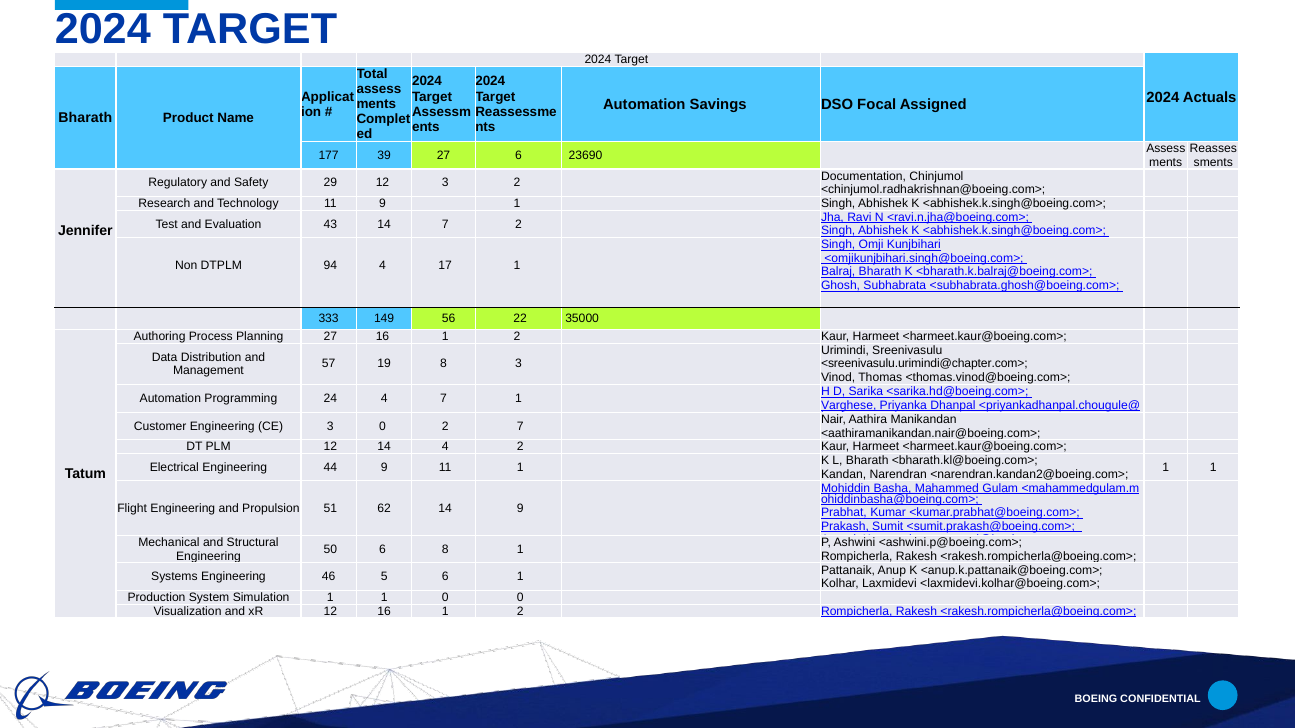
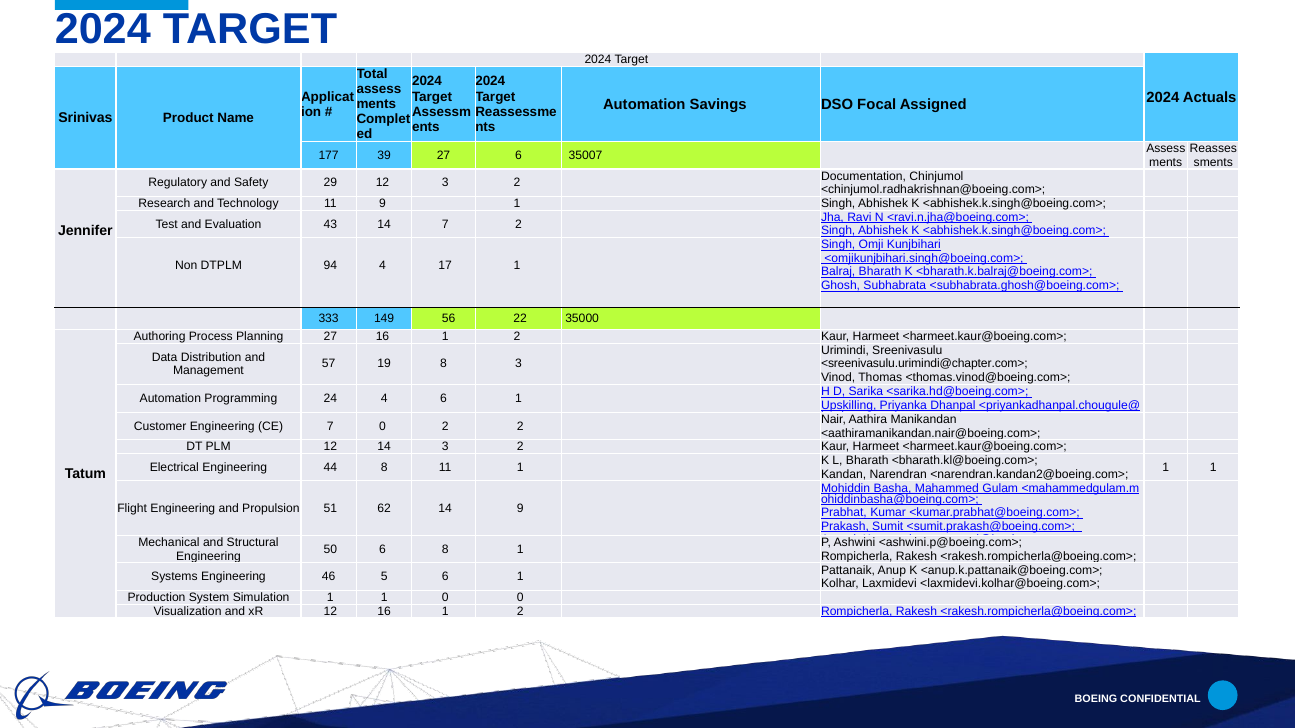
Bharath at (85, 118): Bharath -> Srinivas
23690: 23690 -> 35007
4 7: 7 -> 6
Varghese: Varghese -> Upskilling
CE 3: 3 -> 7
2 7: 7 -> 2
14 4: 4 -> 3
44 9: 9 -> 8
